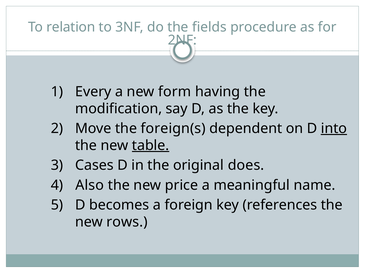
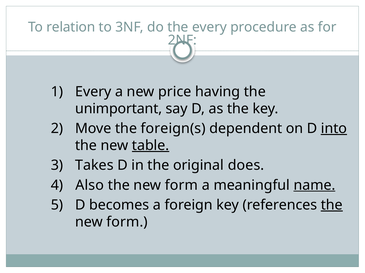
the fields: fields -> every
form: form -> price
modification: modification -> unimportant
Cases: Cases -> Takes
price at (181, 186): price -> form
name underline: none -> present
the at (332, 205) underline: none -> present
rows at (127, 223): rows -> form
